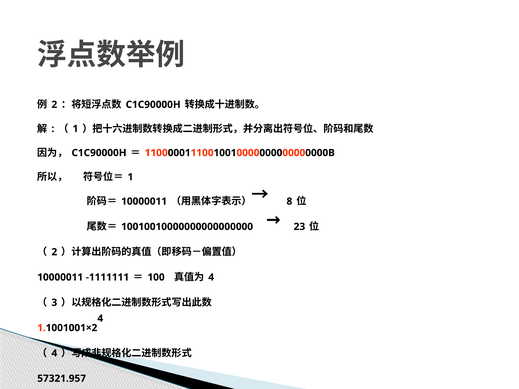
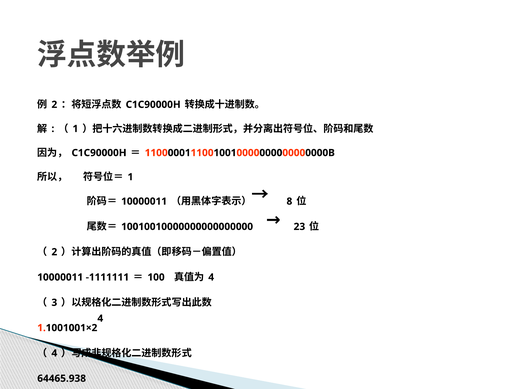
57321.957: 57321.957 -> 64465.938
